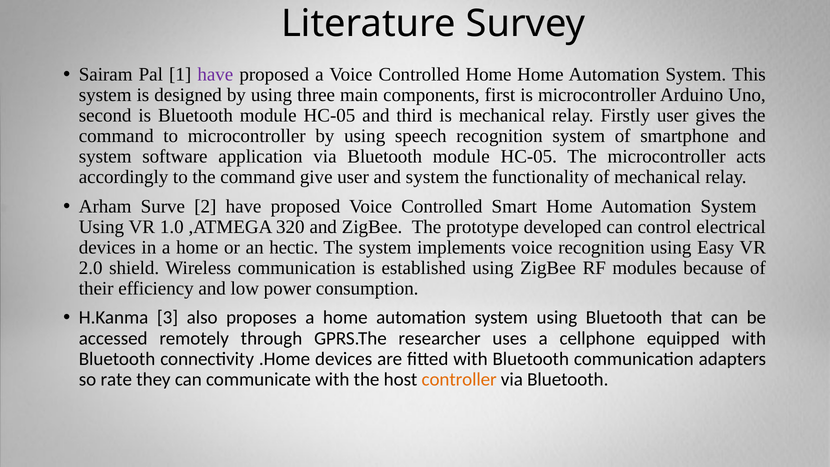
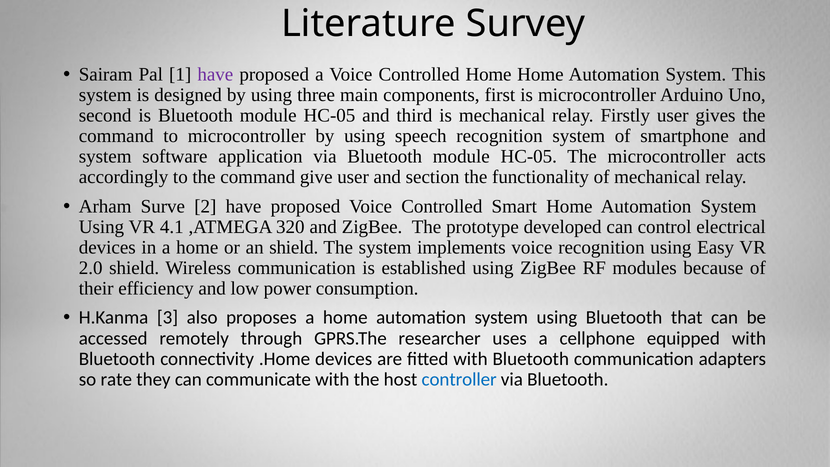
user and system: system -> section
1.0: 1.0 -> 4.1
an hectic: hectic -> shield
controller colour: orange -> blue
